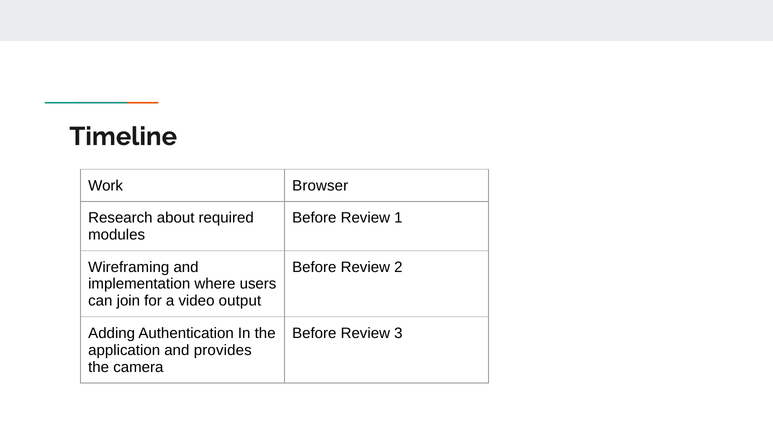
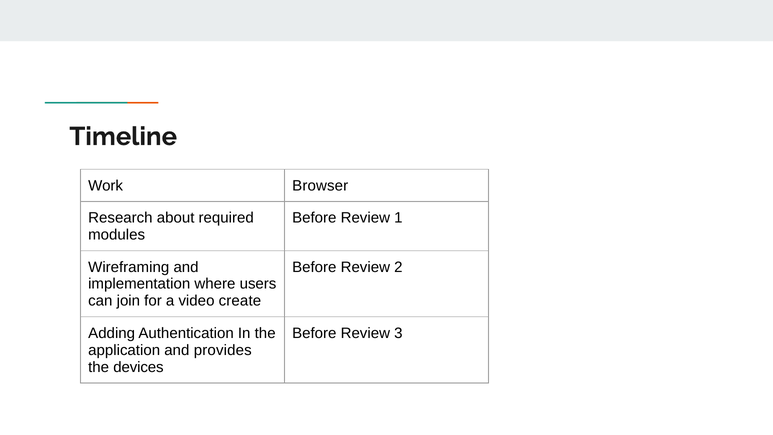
output: output -> create
camera: camera -> devices
